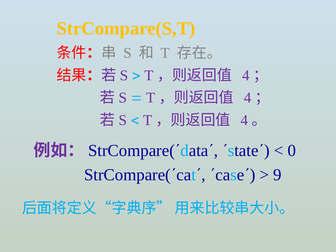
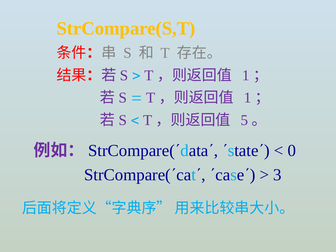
4 at (246, 75): 4 -> 1
4 at (248, 98): 4 -> 1
4 at (244, 120): 4 -> 5
9: 9 -> 3
